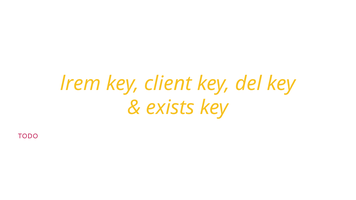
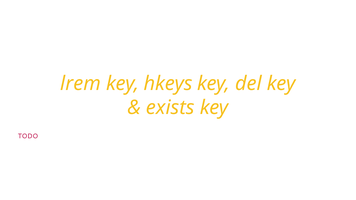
client: client -> hkeys
